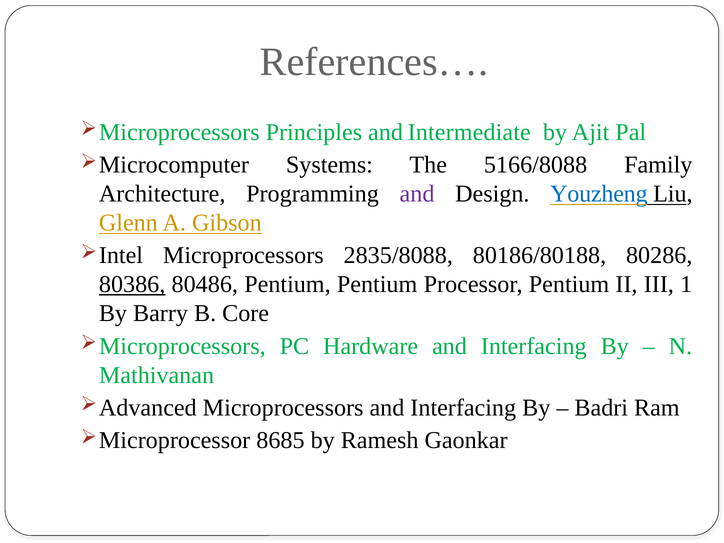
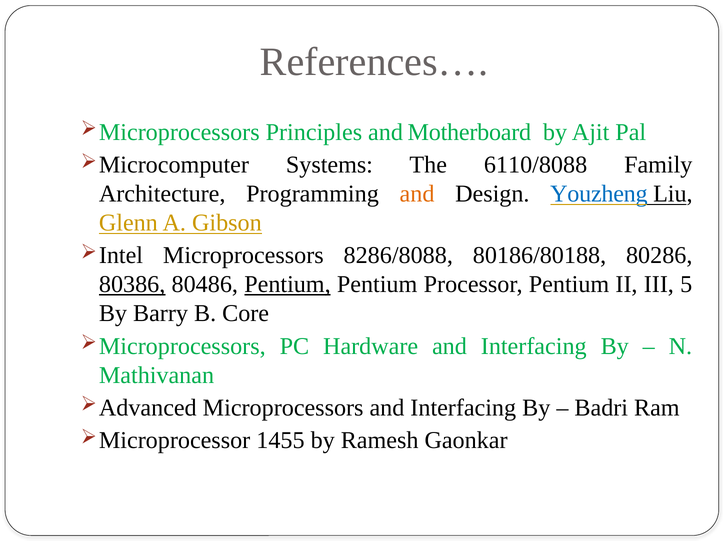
Intermediate: Intermediate -> Motherboard
5166/8088: 5166/8088 -> 6110/8088
and at (417, 194) colour: purple -> orange
2835/8088: 2835/8088 -> 8286/8088
Pentium at (287, 284) underline: none -> present
1: 1 -> 5
8685: 8685 -> 1455
